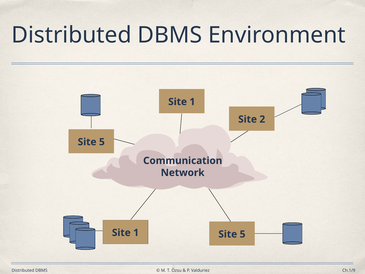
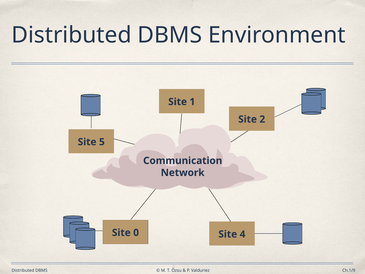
1 at (136, 232): 1 -> 0
5 at (243, 234): 5 -> 4
